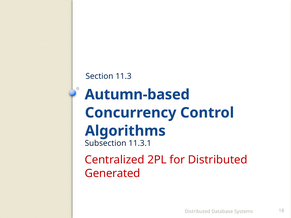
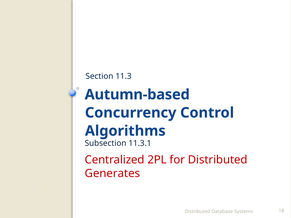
Generated: Generated -> Generates
